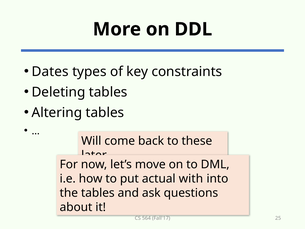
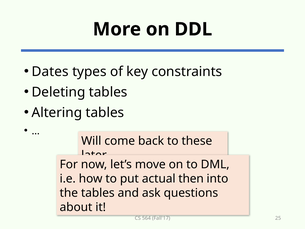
with: with -> then
